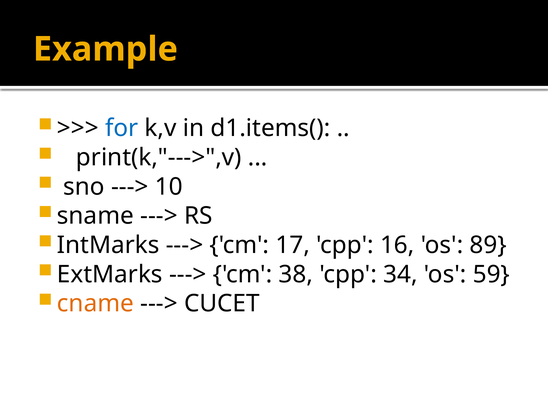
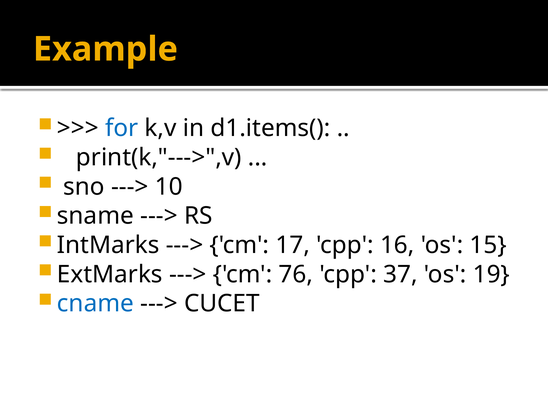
89: 89 -> 15
38: 38 -> 76
34: 34 -> 37
59: 59 -> 19
cname colour: orange -> blue
